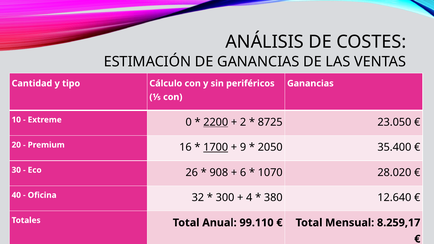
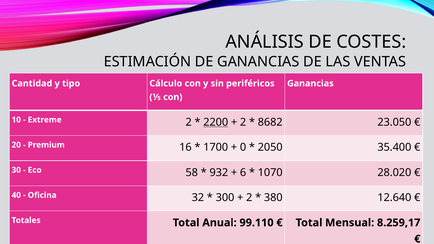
Extreme 0: 0 -> 2
8725: 8725 -> 8682
1700 underline: present -> none
9: 9 -> 0
26: 26 -> 58
908: 908 -> 932
4 at (249, 198): 4 -> 2
